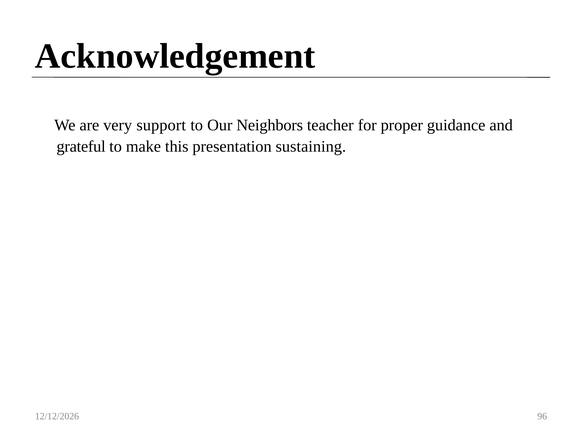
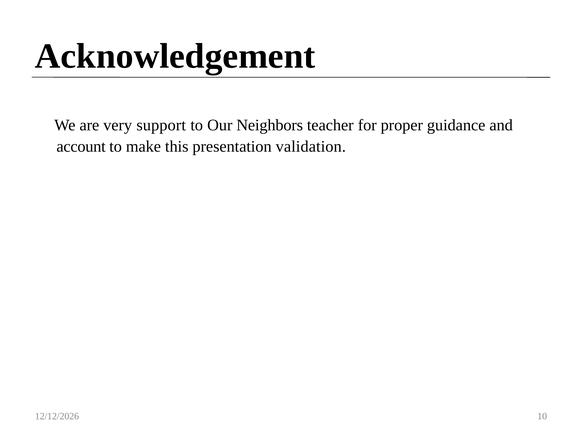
grateful: grateful -> account
sustaining: sustaining -> validation
96: 96 -> 10
